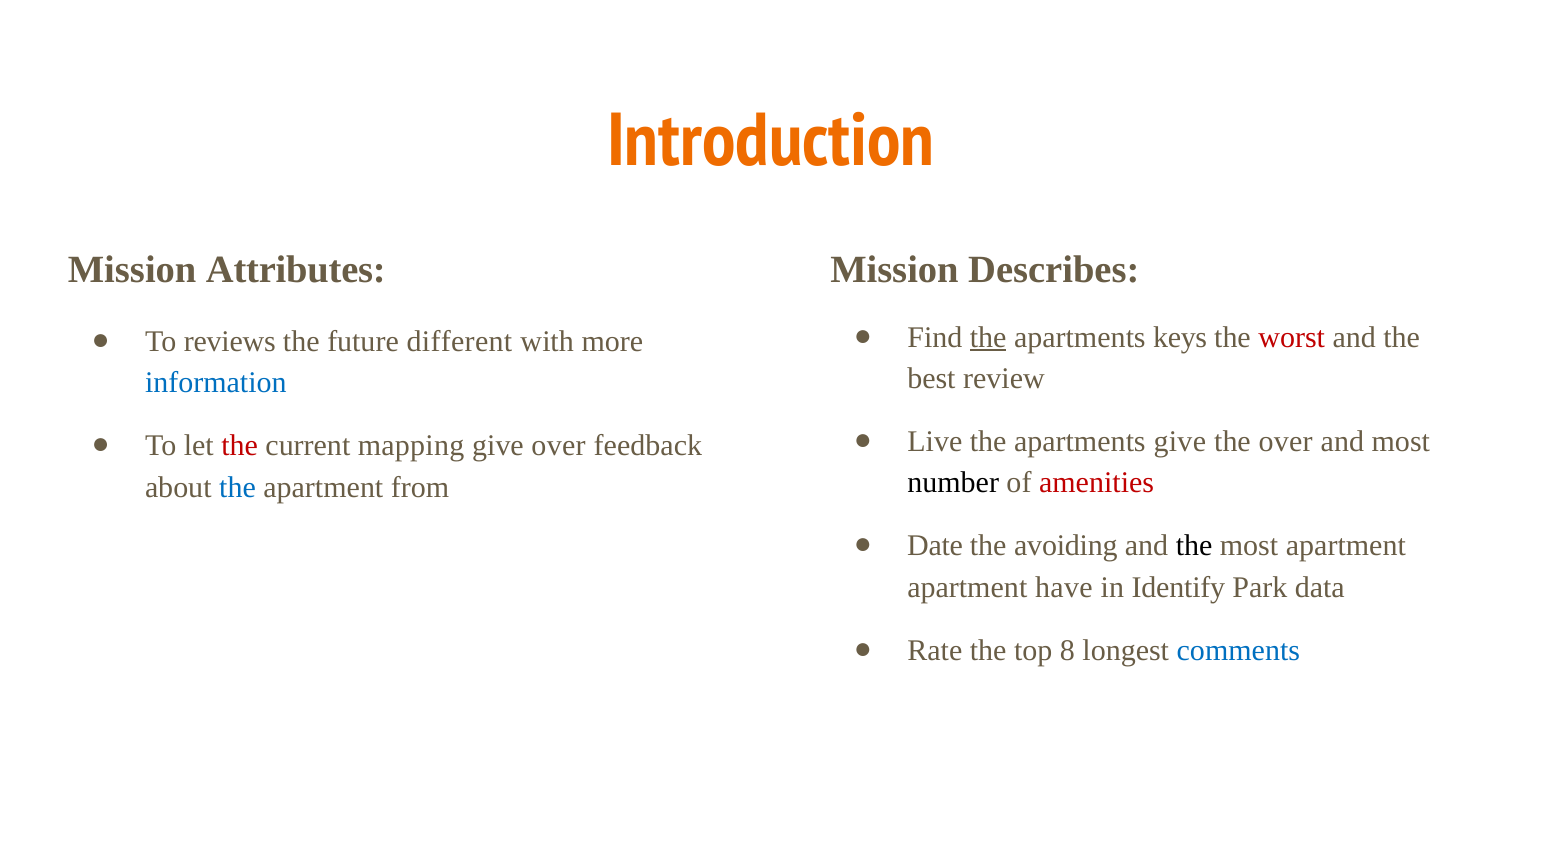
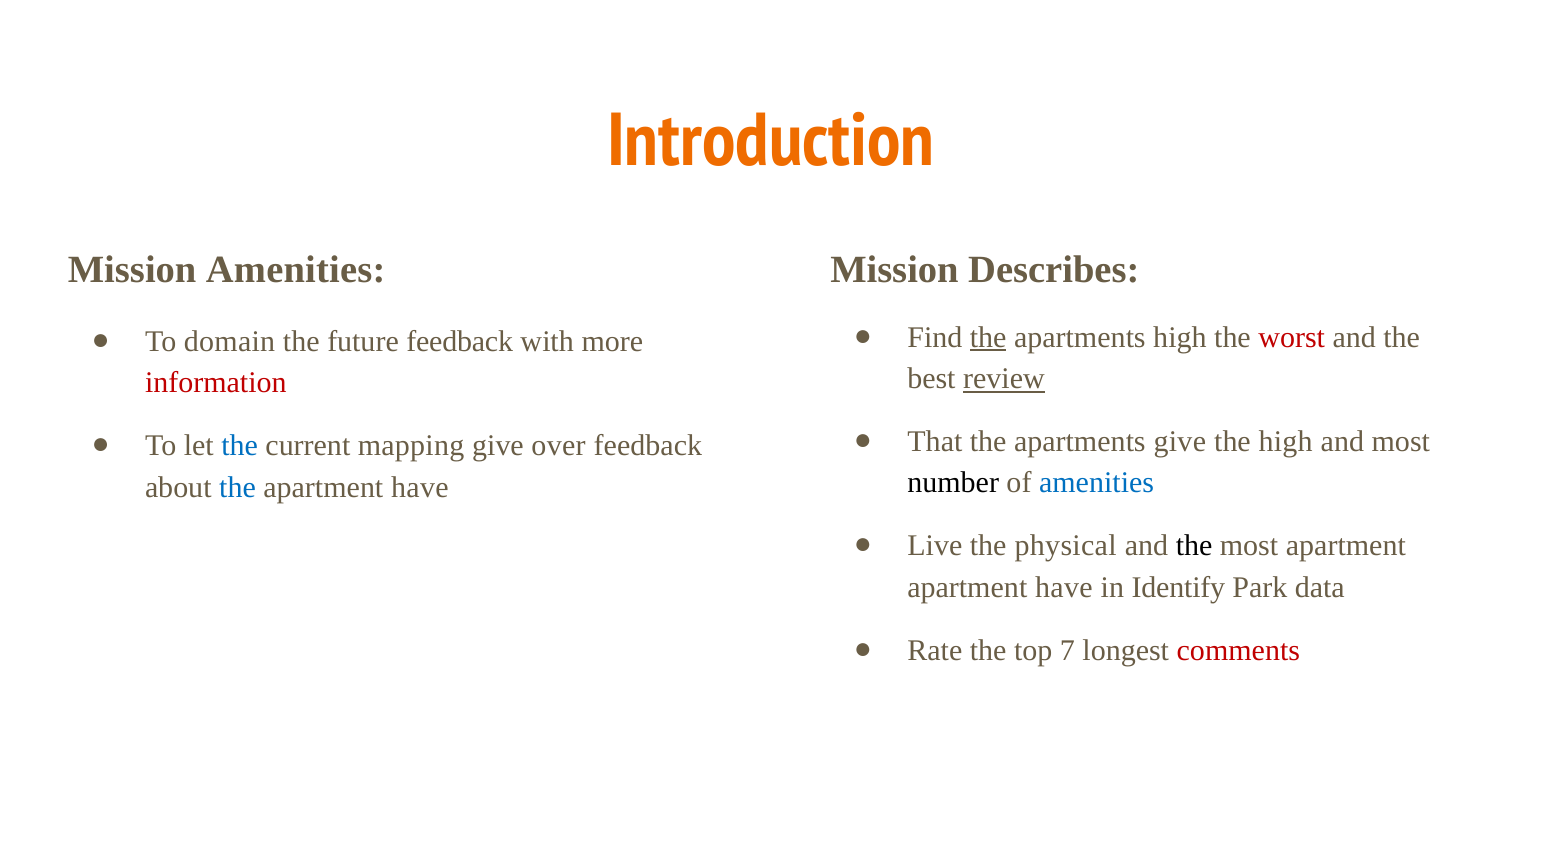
Mission Attributes: Attributes -> Amenities
apartments keys: keys -> high
reviews: reviews -> domain
future different: different -> feedback
review underline: none -> present
information colour: blue -> red
Live: Live -> That
the over: over -> high
the at (240, 446) colour: red -> blue
amenities at (1097, 483) colour: red -> blue
from at (420, 488): from -> have
Date: Date -> Live
avoiding: avoiding -> physical
8: 8 -> 7
comments colour: blue -> red
